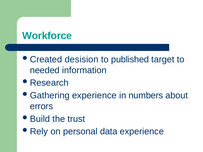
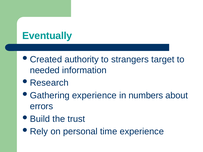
Workforce: Workforce -> Eventually
desision: desision -> authority
published: published -> strangers
data: data -> time
